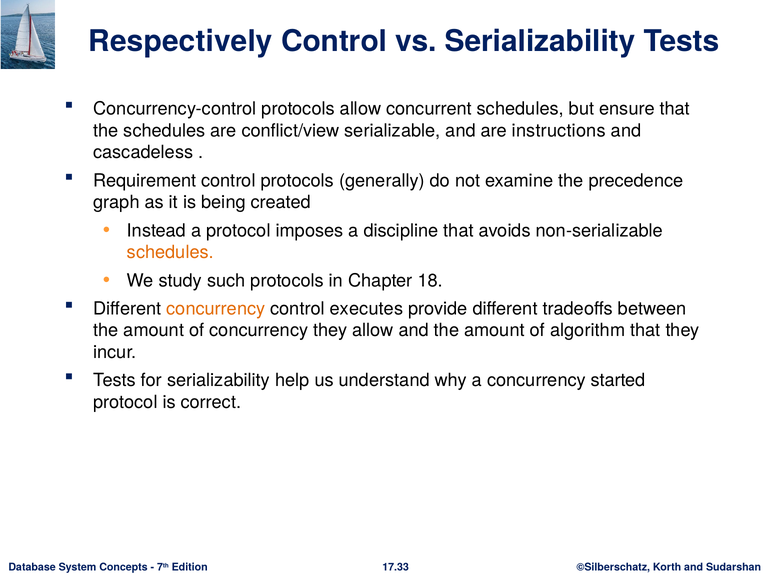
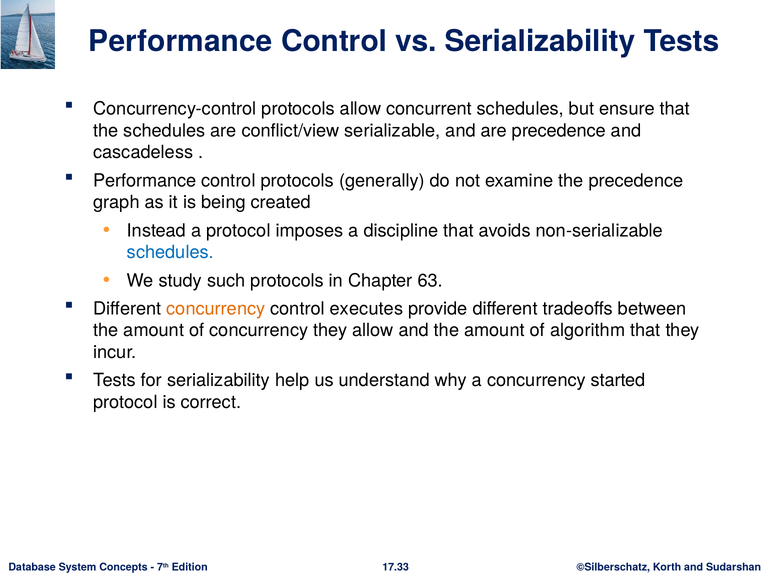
Respectively at (181, 41): Respectively -> Performance
are instructions: instructions -> precedence
Requirement at (145, 180): Requirement -> Performance
schedules at (170, 252) colour: orange -> blue
18: 18 -> 63
